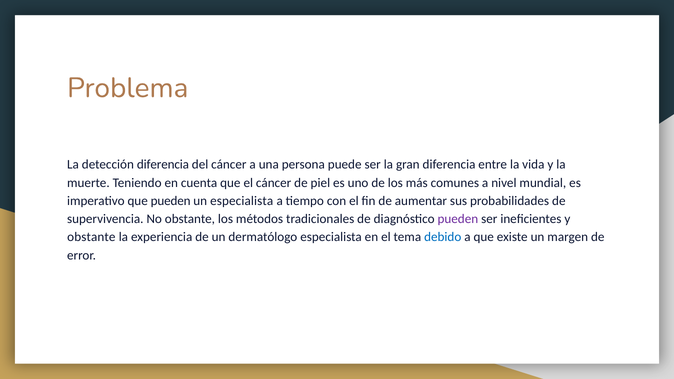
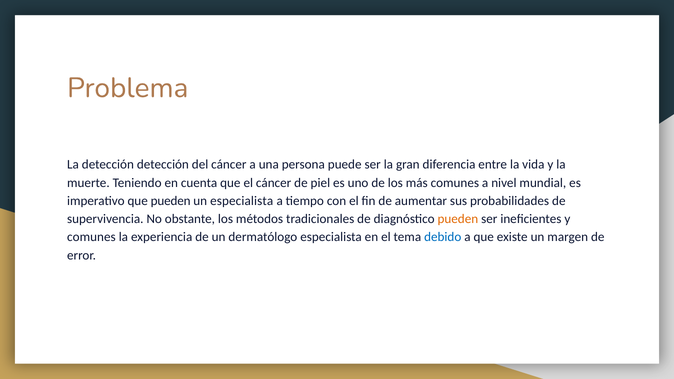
detección diferencia: diferencia -> detección
pueden at (458, 219) colour: purple -> orange
obstante at (91, 237): obstante -> comunes
